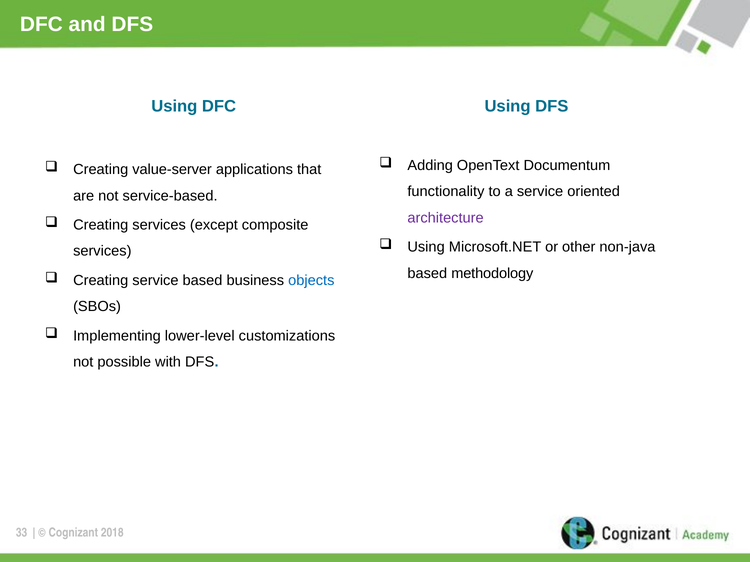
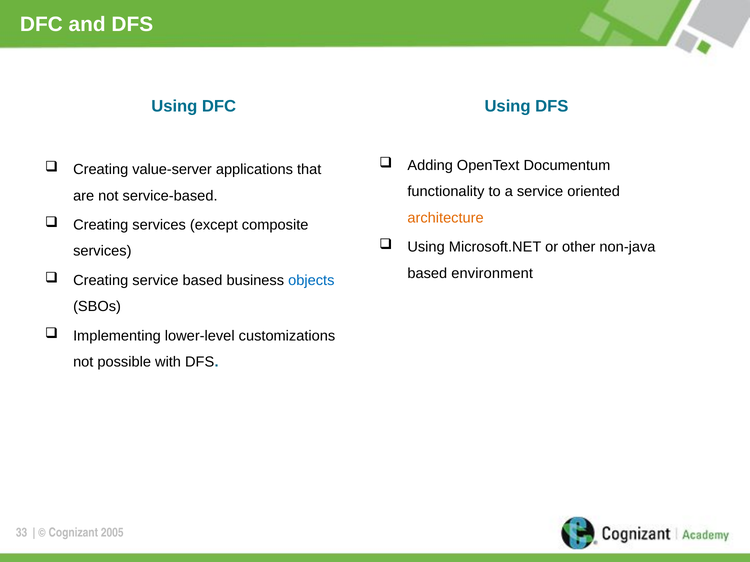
architecture colour: purple -> orange
methodology: methodology -> environment
2018: 2018 -> 2005
